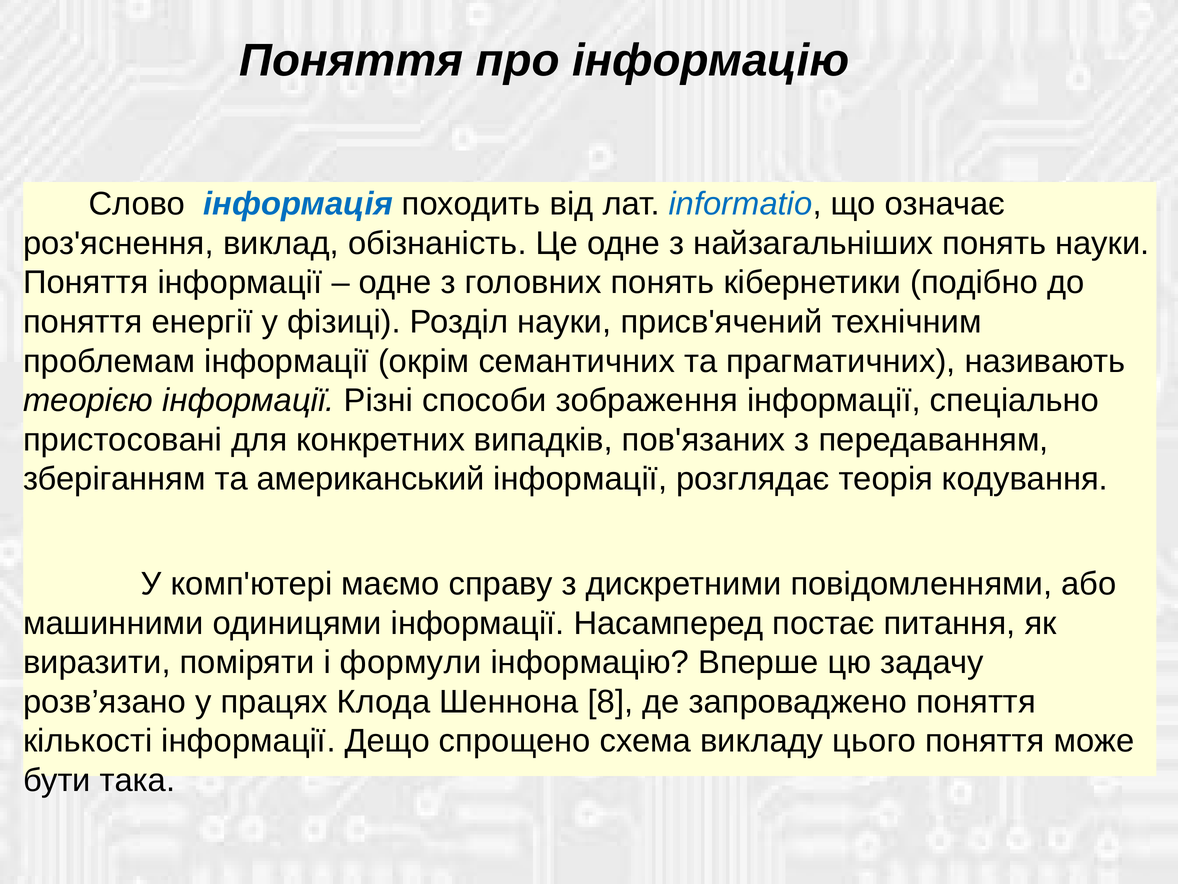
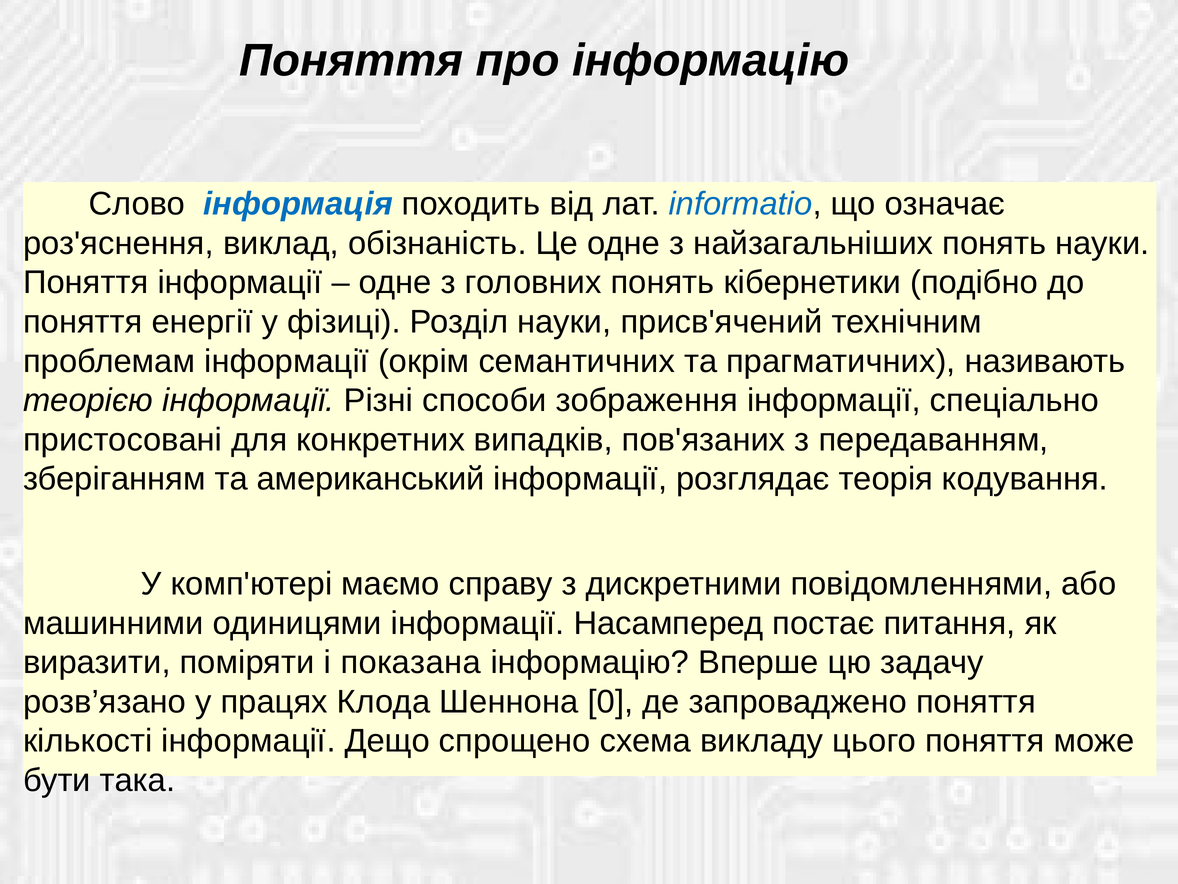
формули: формули -> показана
8: 8 -> 0
